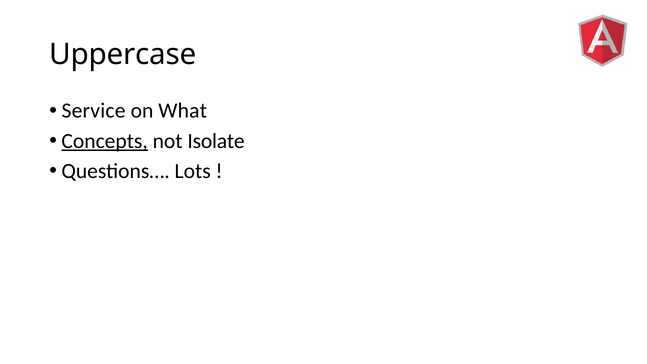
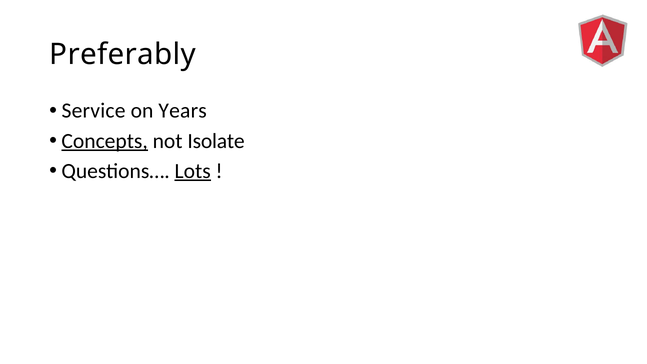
Uppercase: Uppercase -> Preferably
What: What -> Years
Lots underline: none -> present
